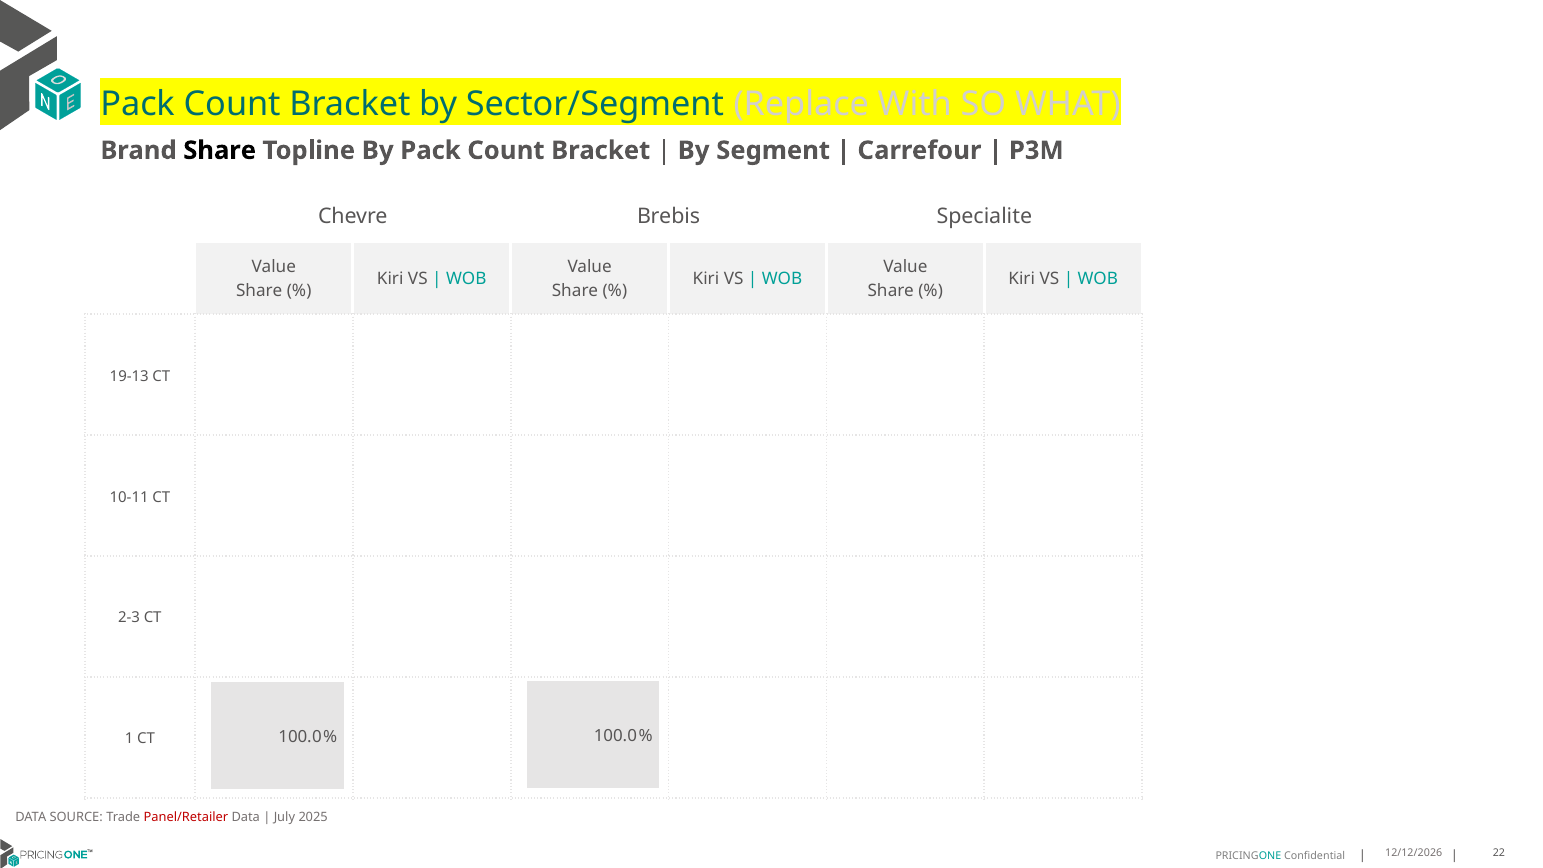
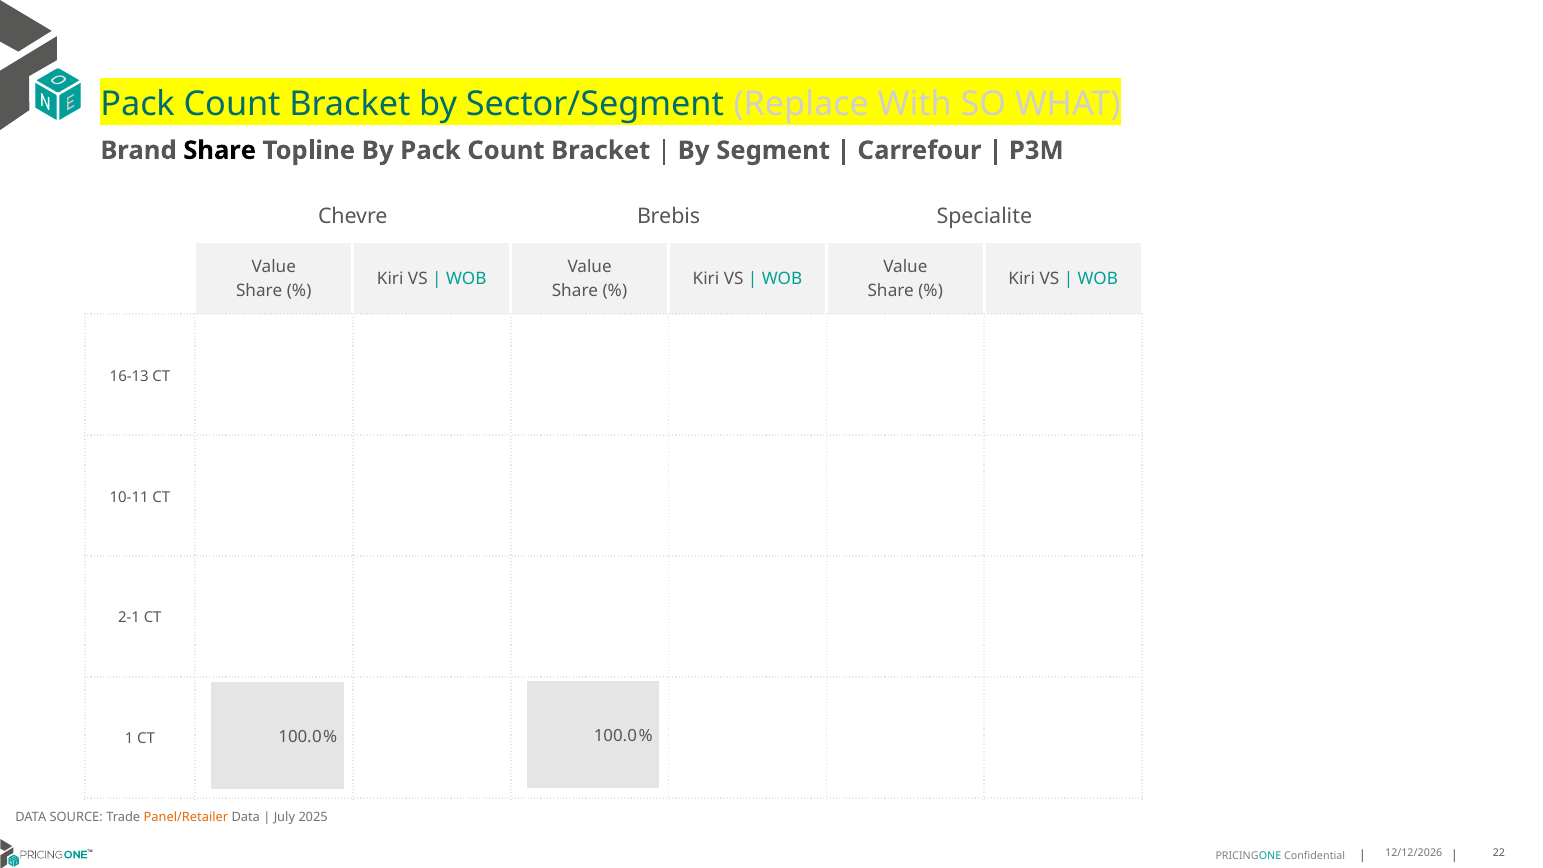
19-13: 19-13 -> 16-13
2-3: 2-3 -> 2-1
Panel/Retailer colour: red -> orange
